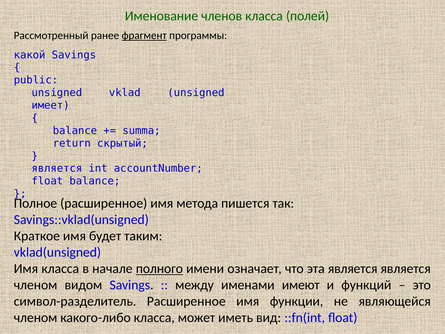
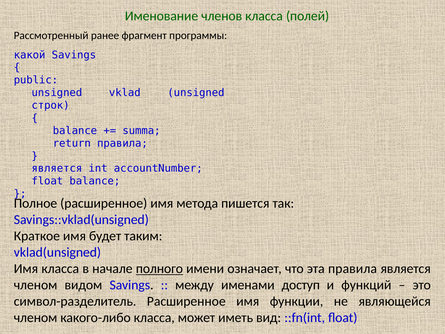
фрагмент underline: present -> none
имеет: имеет -> строк
return скрытый: скрытый -> правила
эта является: является -> правила
имеют: имеют -> доступ
